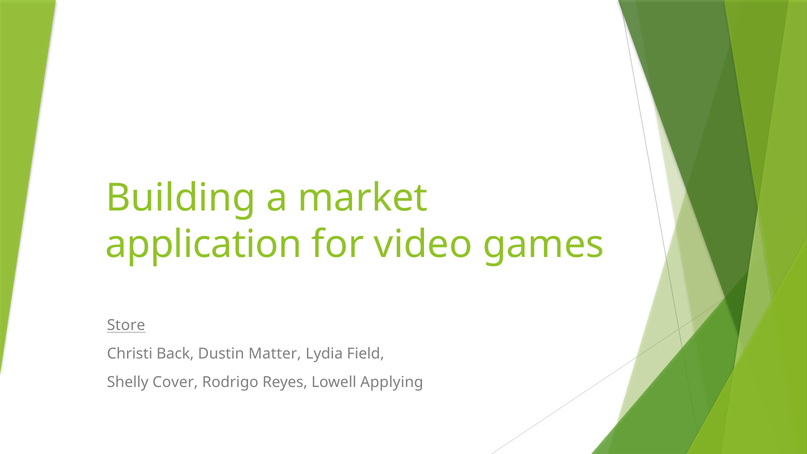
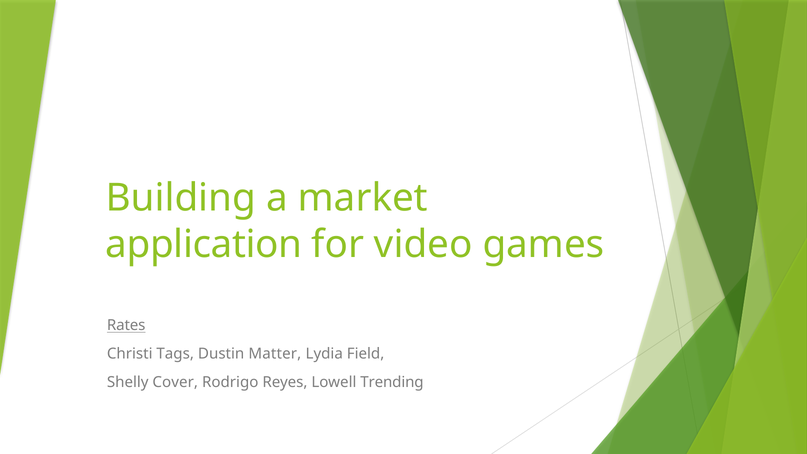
Store: Store -> Rates
Back: Back -> Tags
Applying: Applying -> Trending
